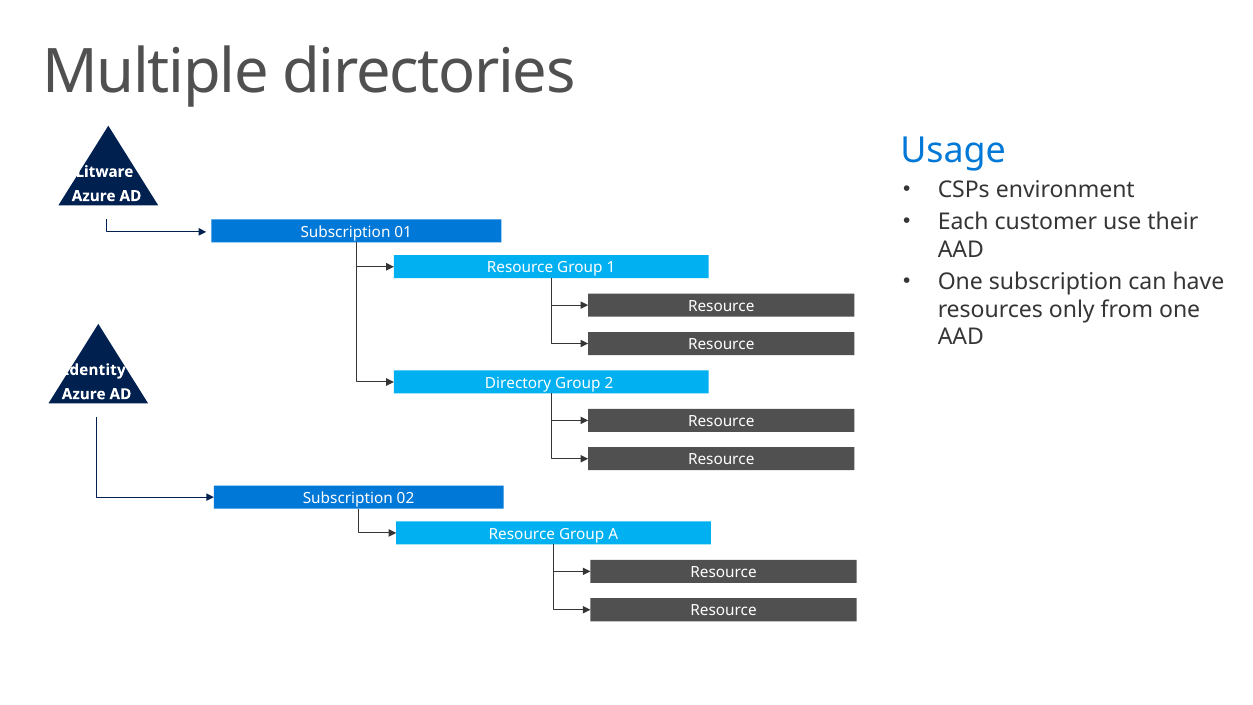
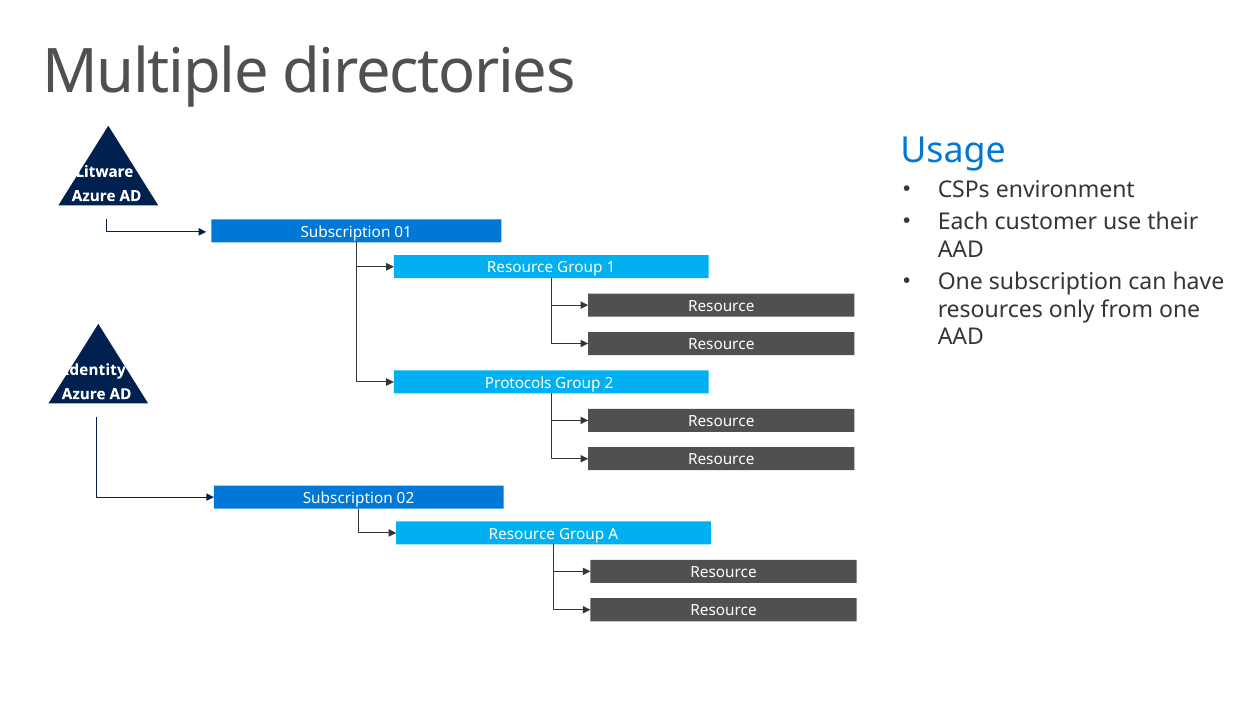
Directory: Directory -> Protocols
